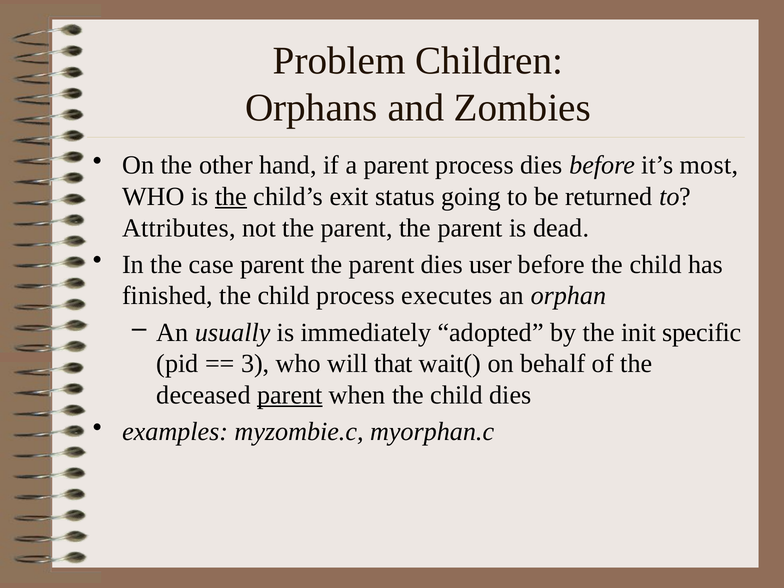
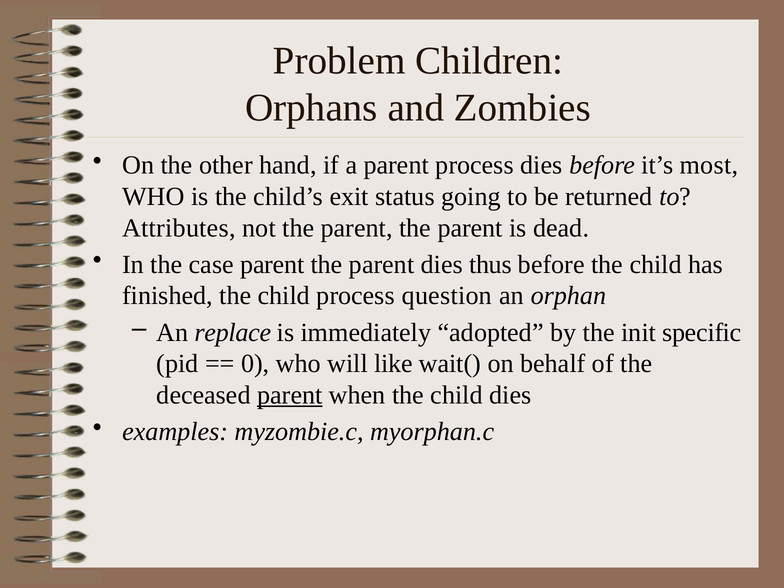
the at (231, 197) underline: present -> none
user: user -> thus
executes: executes -> question
usually: usually -> replace
3: 3 -> 0
that: that -> like
